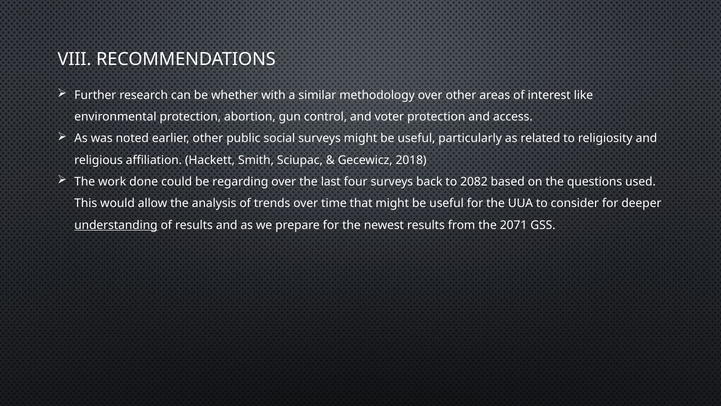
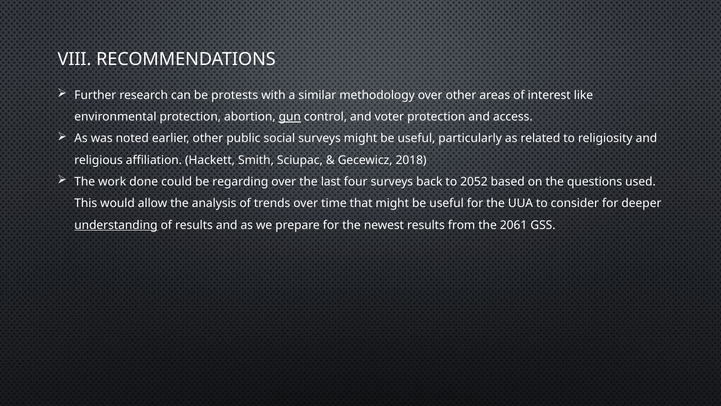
whether: whether -> protests
gun underline: none -> present
2082: 2082 -> 2052
2071: 2071 -> 2061
